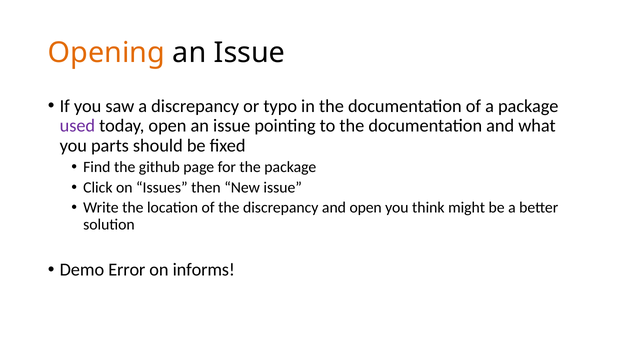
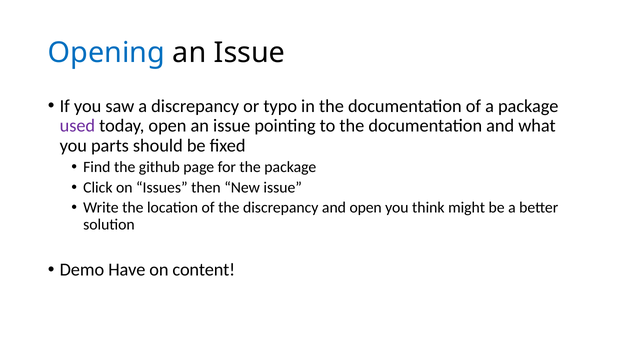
Opening colour: orange -> blue
Error: Error -> Have
informs: informs -> content
